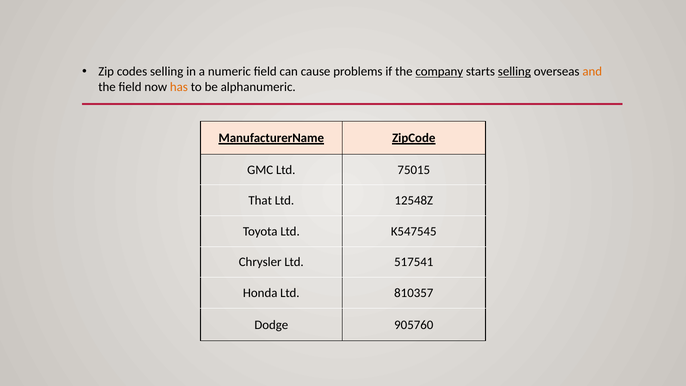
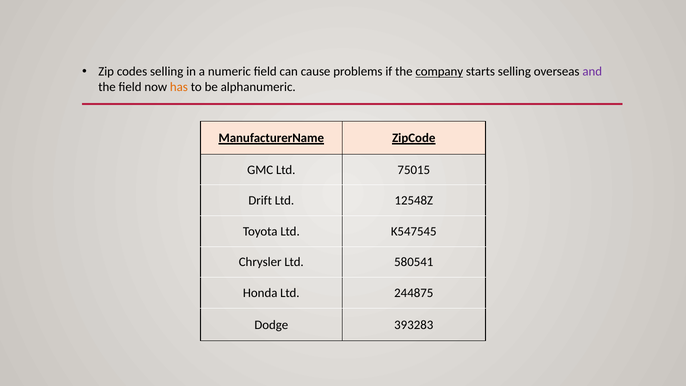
selling at (514, 72) underline: present -> none
and colour: orange -> purple
That: That -> Drift
517541: 517541 -> 580541
810357: 810357 -> 244875
905760: 905760 -> 393283
